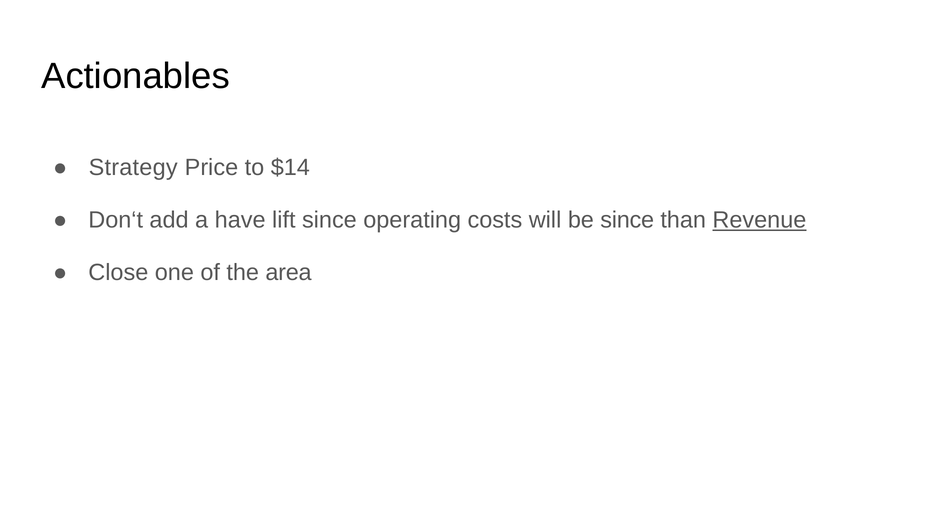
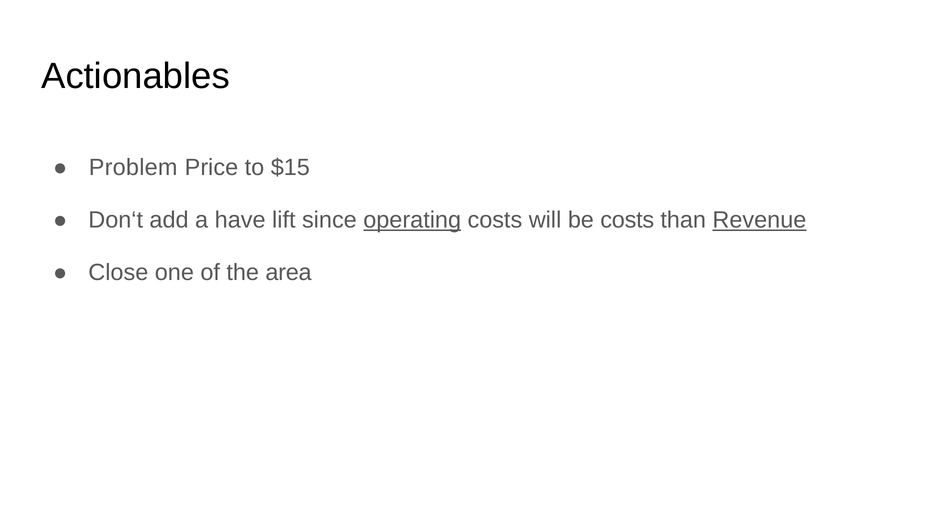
Strategy: Strategy -> Problem
$14: $14 -> $15
operating underline: none -> present
be since: since -> costs
